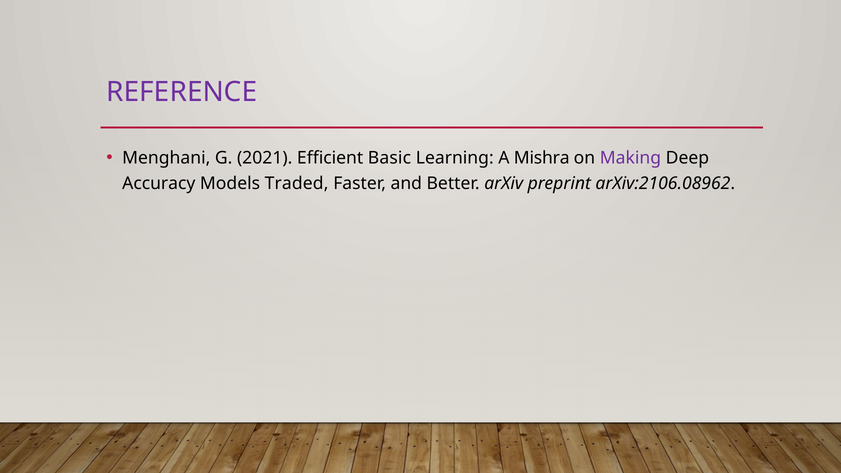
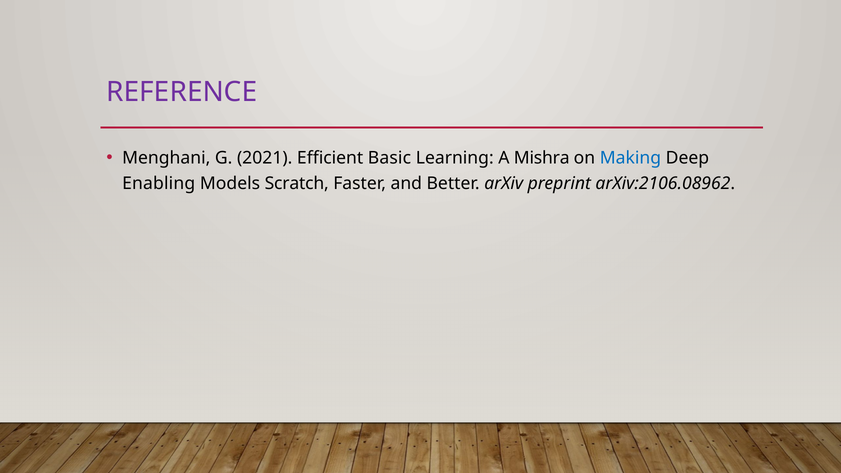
Making colour: purple -> blue
Accuracy: Accuracy -> Enabling
Traded: Traded -> Scratch
